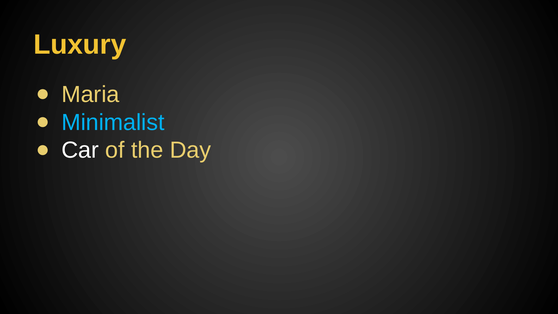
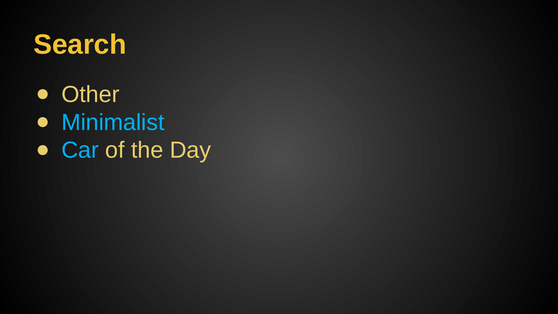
Luxury: Luxury -> Search
Maria: Maria -> Other
Car colour: white -> light blue
